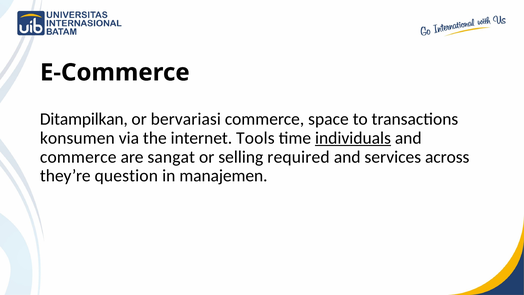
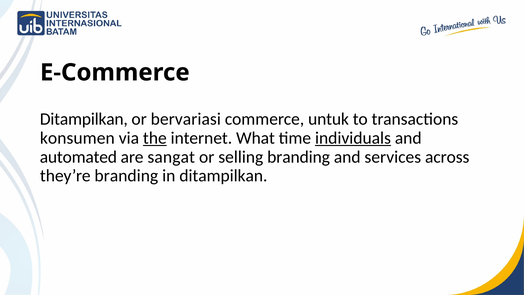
space: space -> untuk
the underline: none -> present
Tools: Tools -> What
commerce at (78, 157): commerce -> automated
selling required: required -> branding
they’re question: question -> branding
in manajemen: manajemen -> ditampilkan
